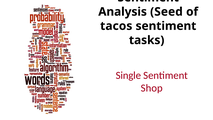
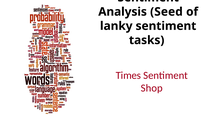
tacos: tacos -> lanky
Single: Single -> Times
